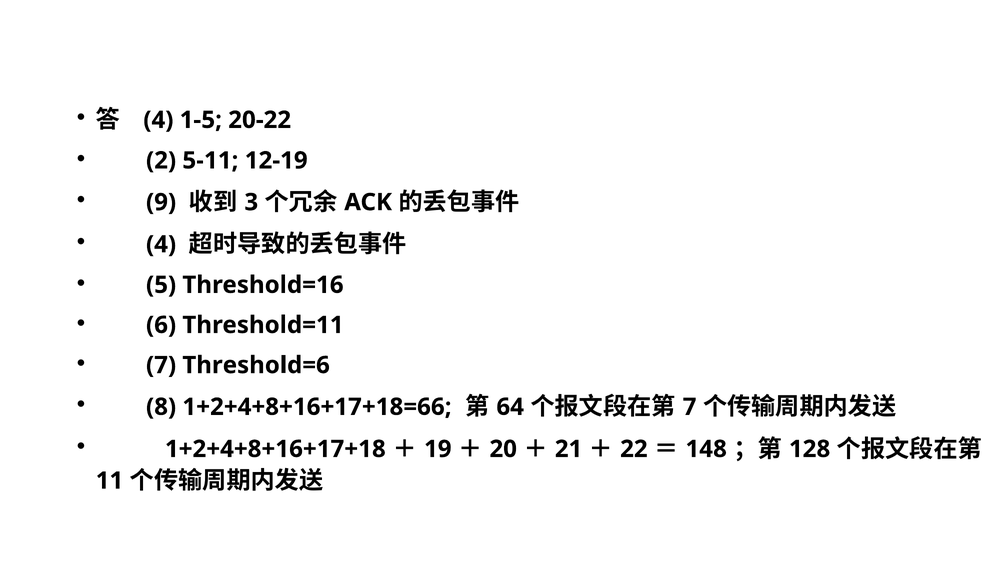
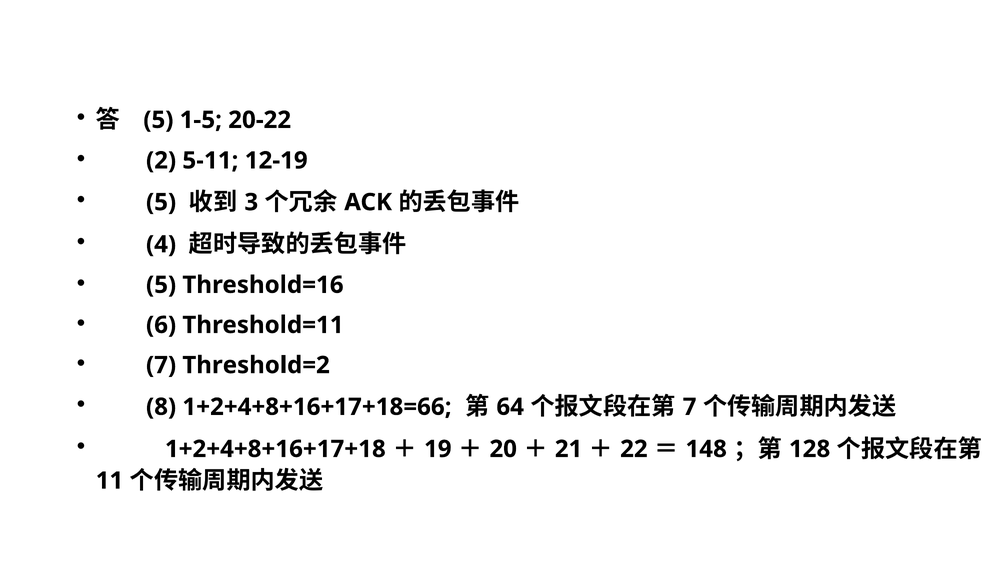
4 at (158, 120): 4 -> 5
9 at (161, 202): 9 -> 5
Threshold=6: Threshold=6 -> Threshold=2
